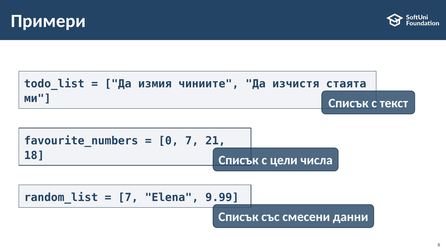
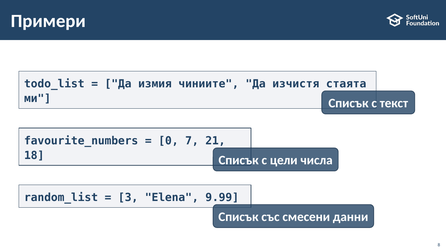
7 at (128, 197): 7 -> 3
